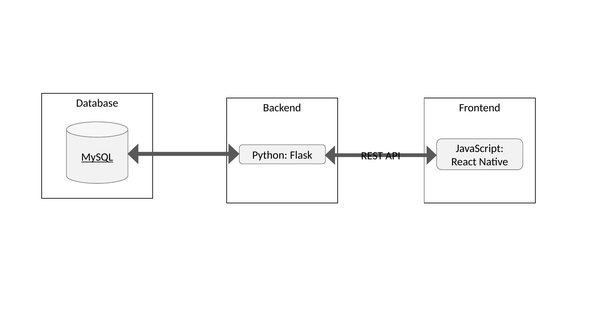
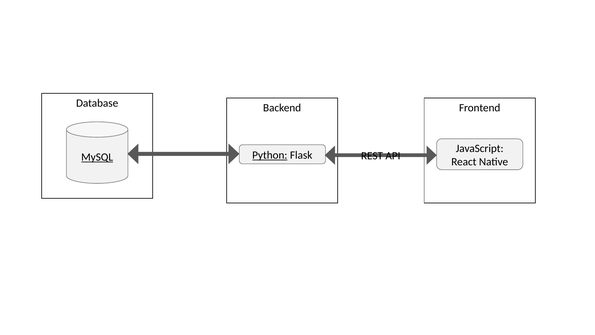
Python underline: none -> present
